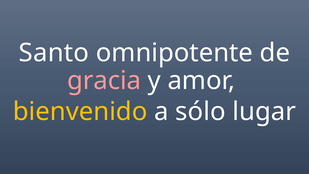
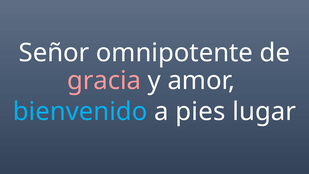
Santo: Santo -> Señor
bienvenido colour: yellow -> light blue
sólo: sólo -> pies
